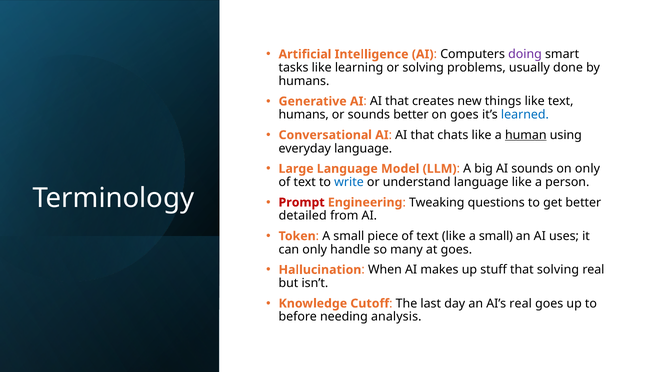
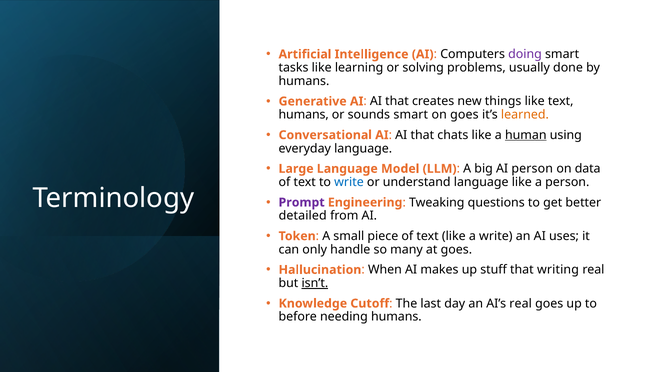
sounds better: better -> smart
learned colour: blue -> orange
AI sounds: sounds -> person
on only: only -> data
Prompt colour: red -> purple
like a small: small -> write
that solving: solving -> writing
isn’t underline: none -> present
needing analysis: analysis -> humans
